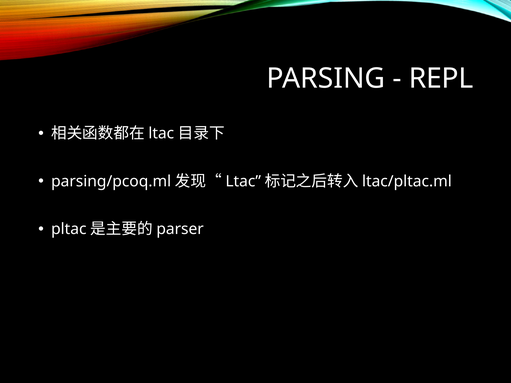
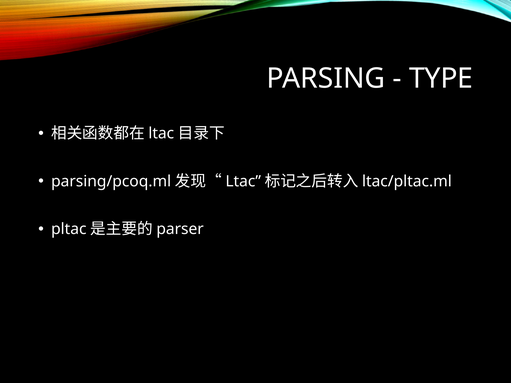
REPL: REPL -> TYPE
